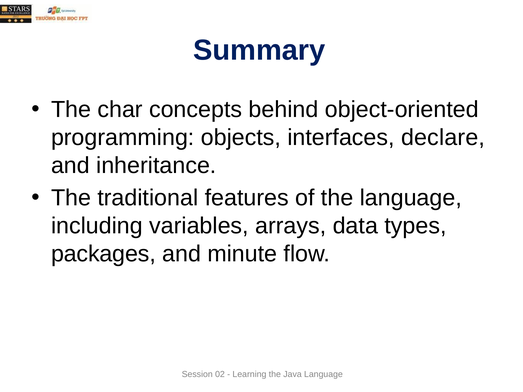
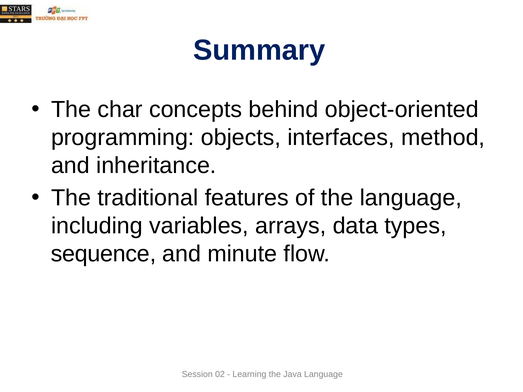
declare: declare -> method
packages: packages -> sequence
